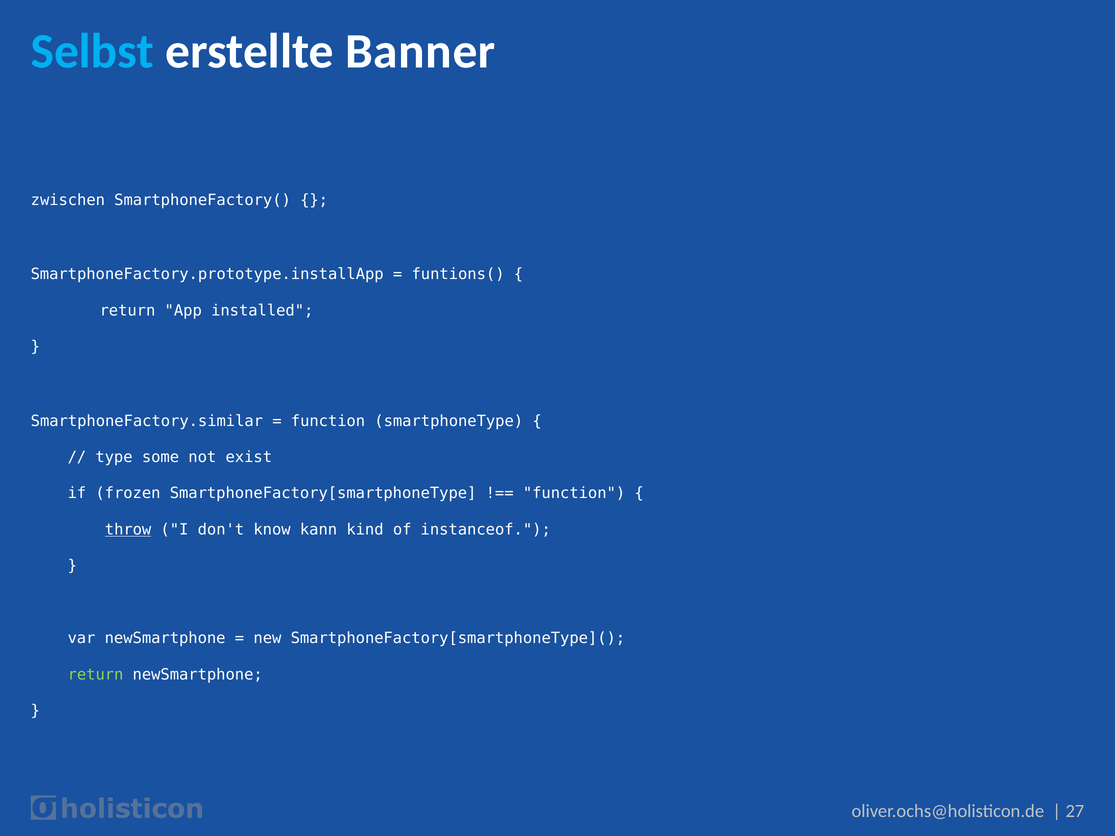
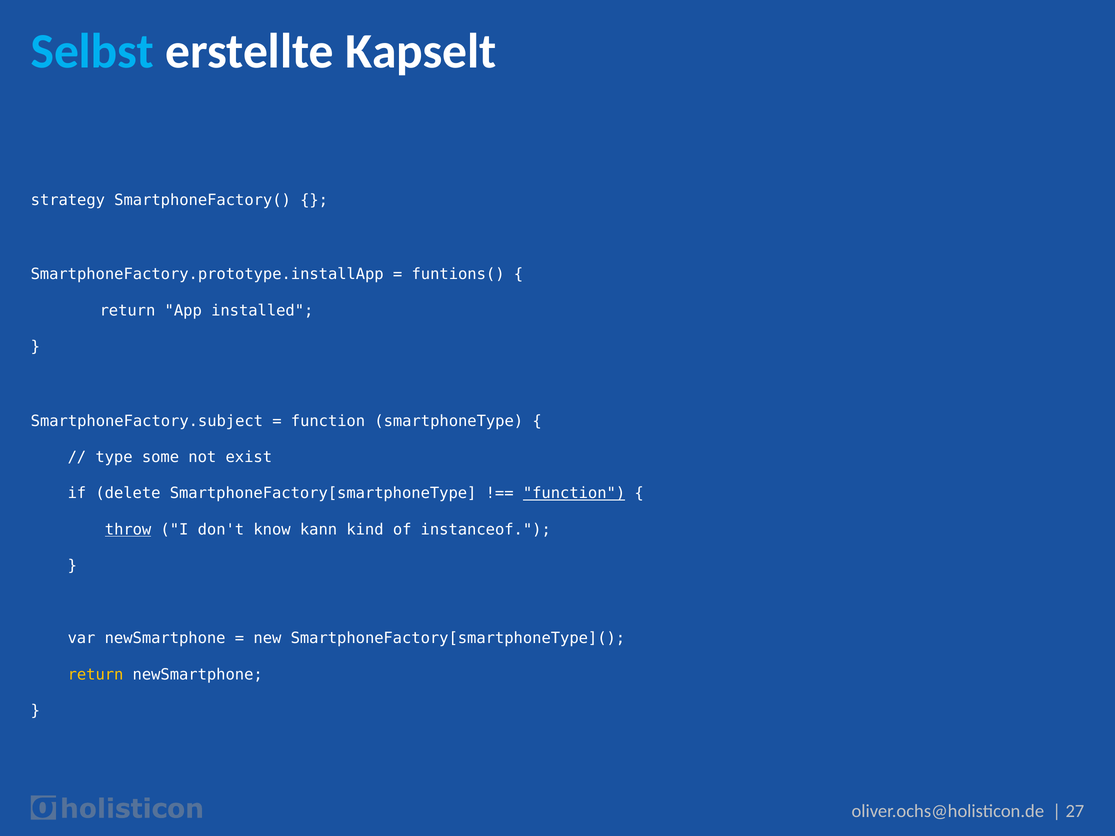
Banner: Banner -> Kapselt
zwischen: zwischen -> strategy
SmartphoneFactory.similar: SmartphoneFactory.similar -> SmartphoneFactory.subject
frozen: frozen -> delete
function at (574, 494) underline: none -> present
return at (96, 675) colour: light green -> yellow
